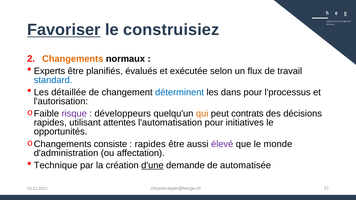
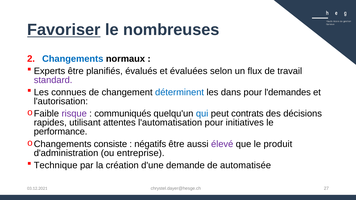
construisiez: construisiez -> nombreuses
Changements colour: orange -> blue
exécutée: exécutée -> évaluées
standard colour: blue -> purple
détaillée: détaillée -> connues
l'processus: l'processus -> l'demandes
développeurs: développeurs -> communiqués
qui colour: orange -> blue
opportunités: opportunités -> performance
rapides at (150, 144): rapides -> négatifs
monde: monde -> produit
affectation: affectation -> entreprise
d'une underline: present -> none
